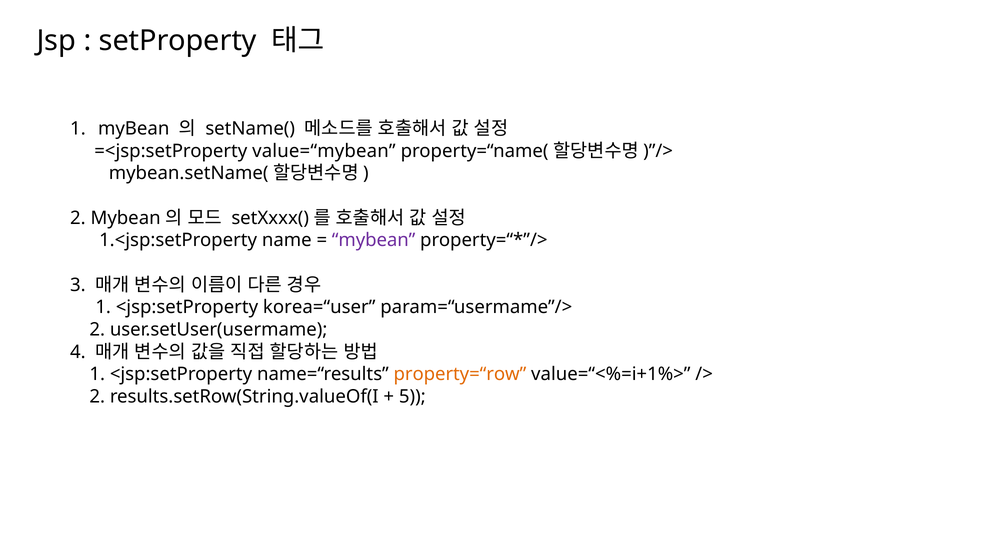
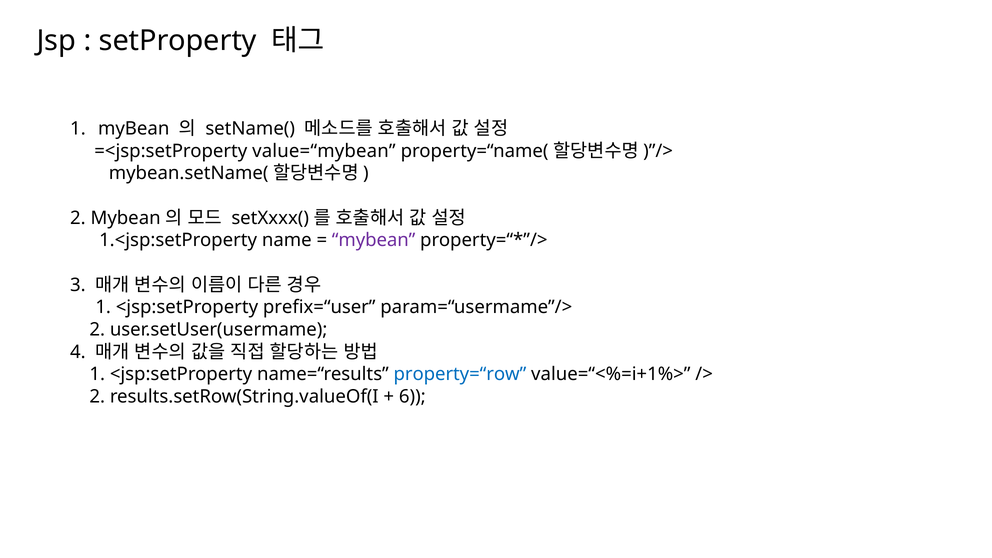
korea=“user: korea=“user -> prefix=“user
property=“row colour: orange -> blue
5: 5 -> 6
